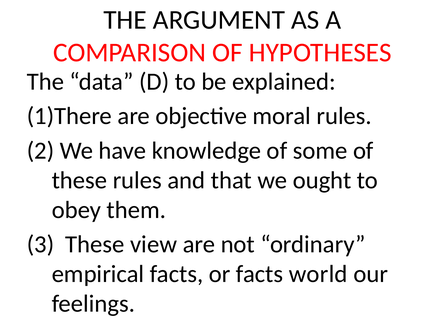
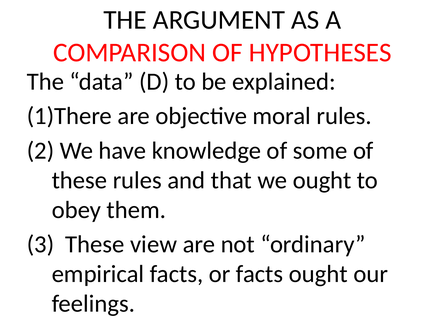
facts world: world -> ought
